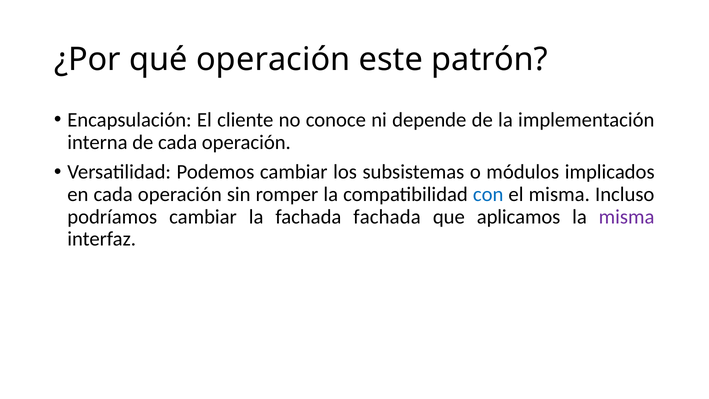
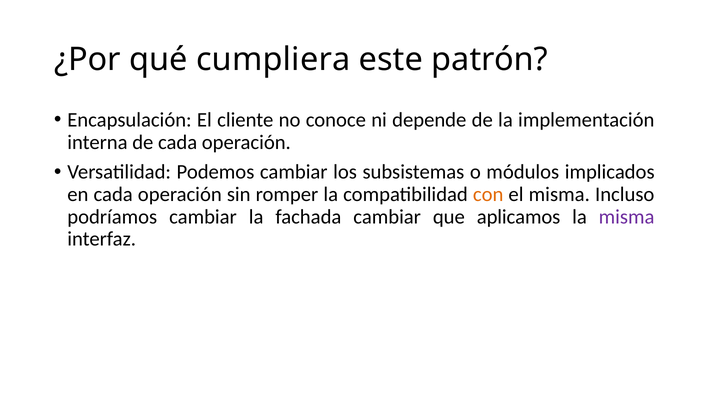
qué operación: operación -> cumpliera
con colour: blue -> orange
fachada fachada: fachada -> cambiar
